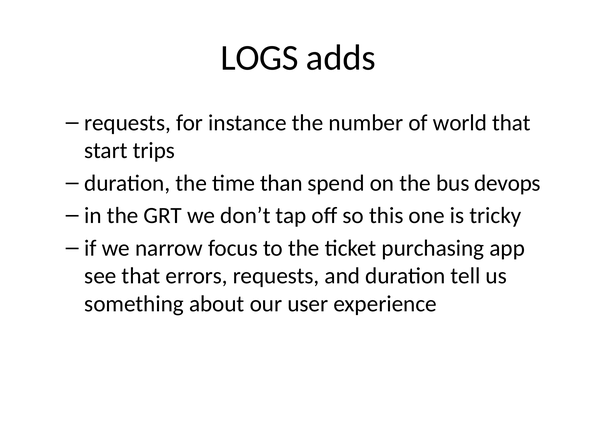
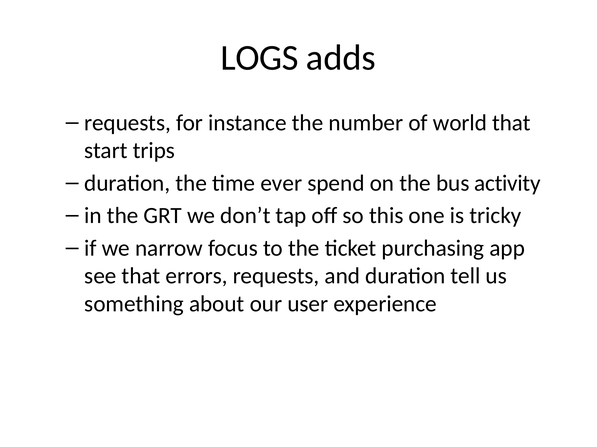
than: than -> ever
devops: devops -> activity
